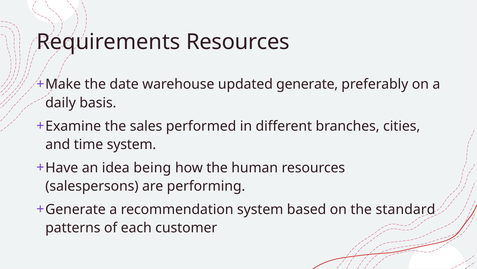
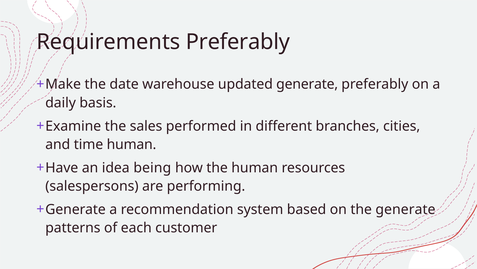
Requirements Resources: Resources -> Preferably
time system: system -> human
the standard: standard -> generate
